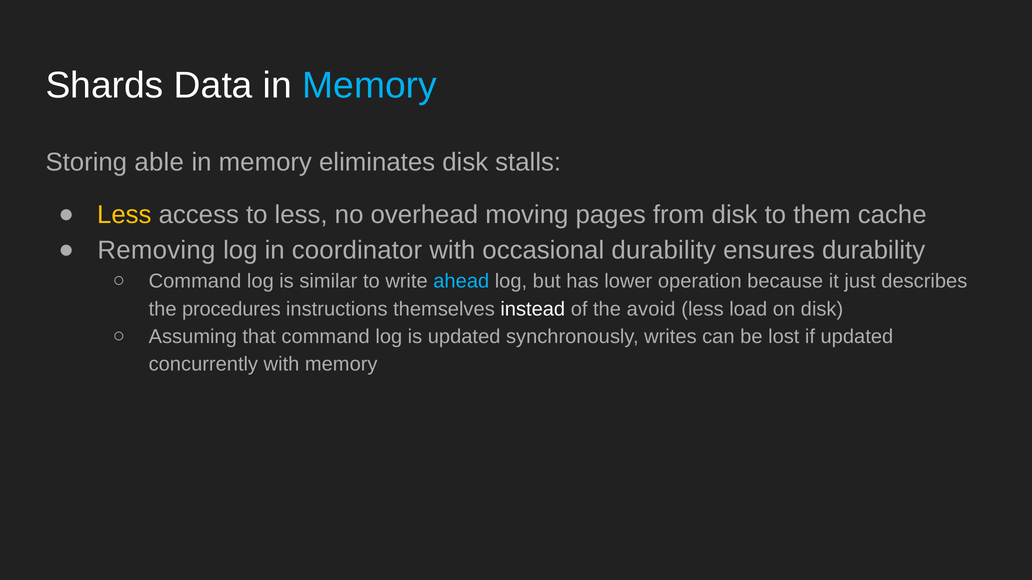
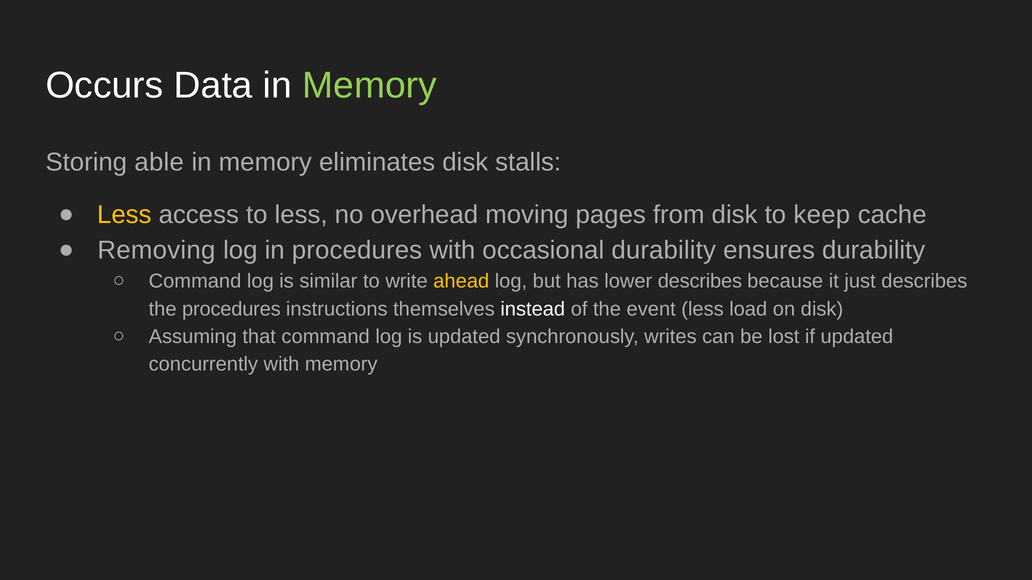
Shards: Shards -> Occurs
Memory at (370, 86) colour: light blue -> light green
them: them -> keep
in coordinator: coordinator -> procedures
ahead colour: light blue -> yellow
lower operation: operation -> describes
avoid: avoid -> event
